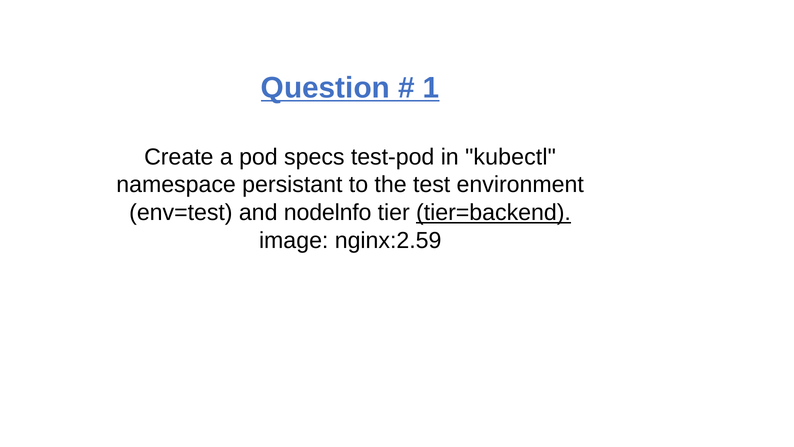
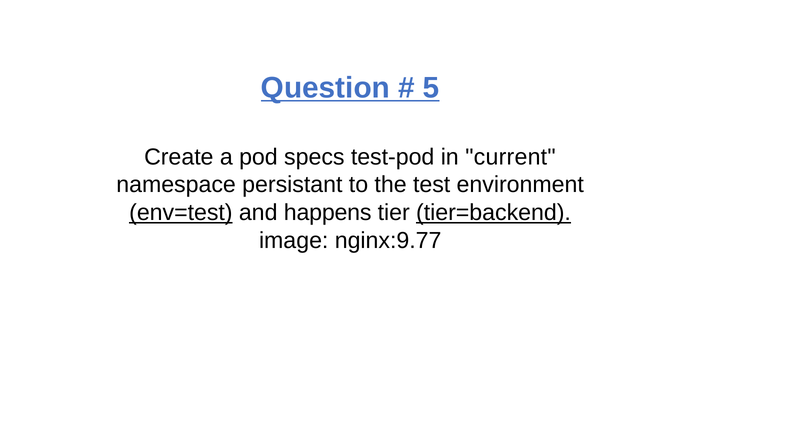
1: 1 -> 5
kubectl: kubectl -> current
env=test underline: none -> present
nodelnfo: nodelnfo -> happens
nginx:2.59: nginx:2.59 -> nginx:9.77
